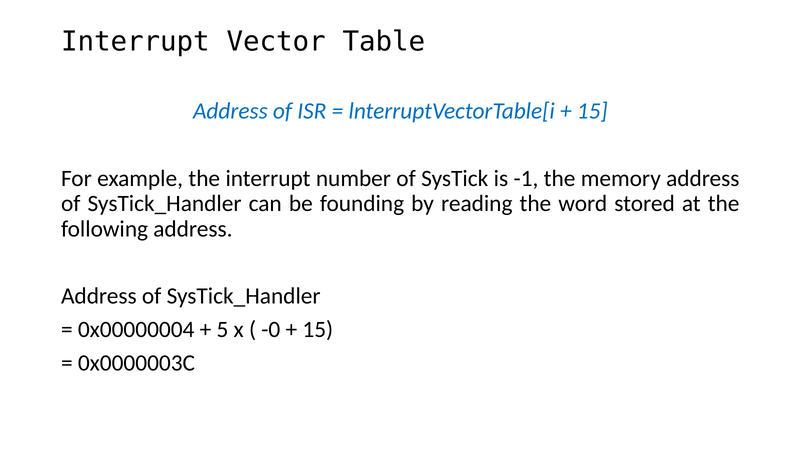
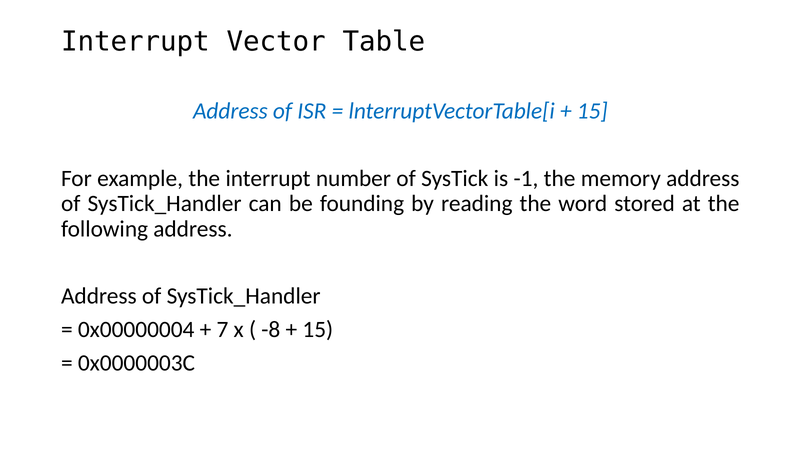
5: 5 -> 7
-0: -0 -> -8
